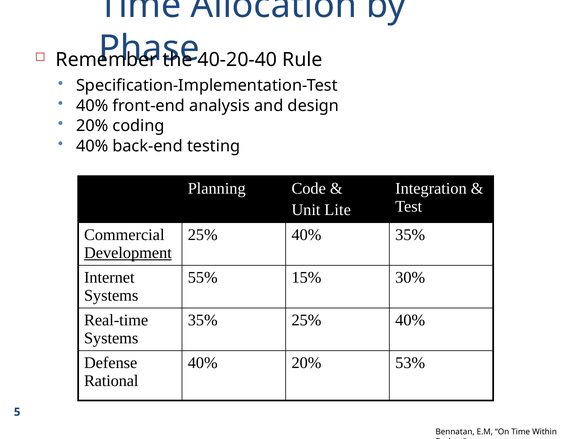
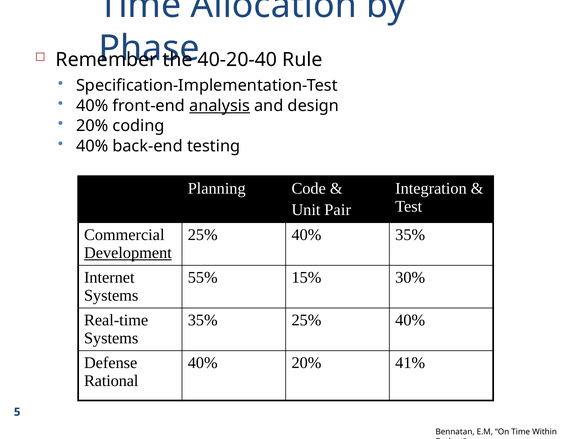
analysis underline: none -> present
Lite: Lite -> Pair
53%: 53% -> 41%
